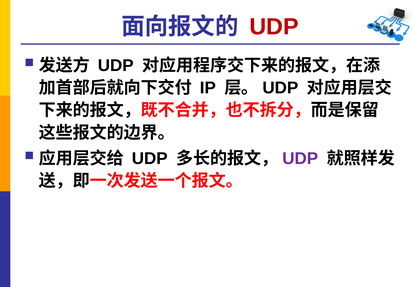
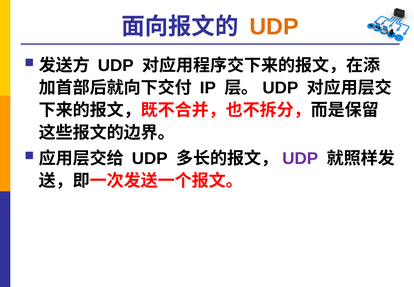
UDP at (274, 27) colour: red -> orange
